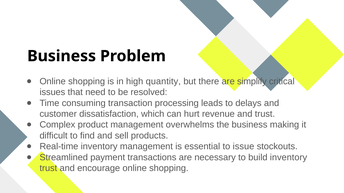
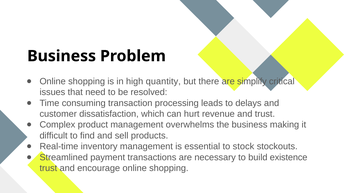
issue: issue -> stock
build inventory: inventory -> existence
